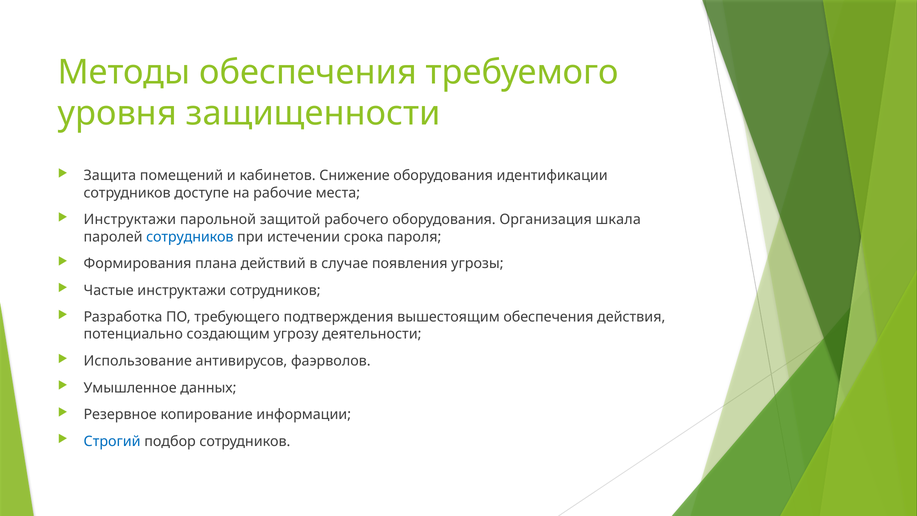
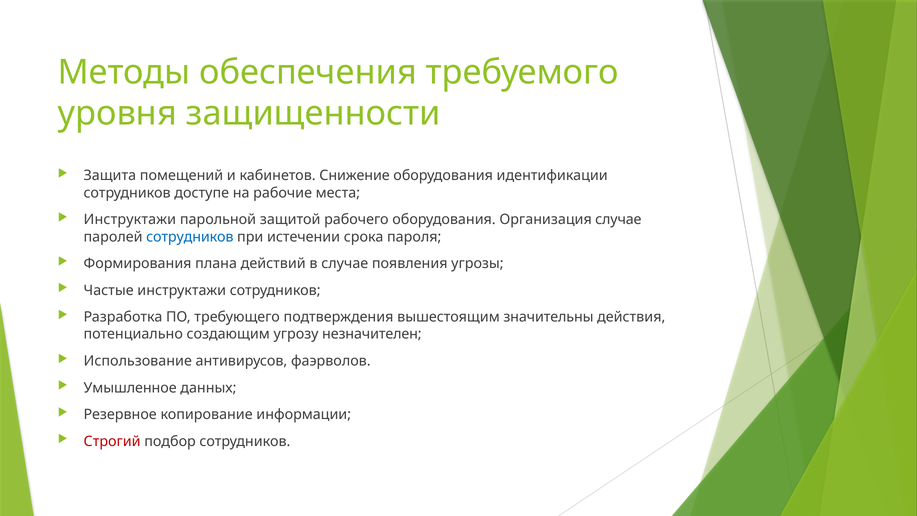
Организация шкала: шкала -> случае
вышестоящим обеспечения: обеспечения -> значительны
деятельности: деятельности -> незначителен
Строгий colour: blue -> red
